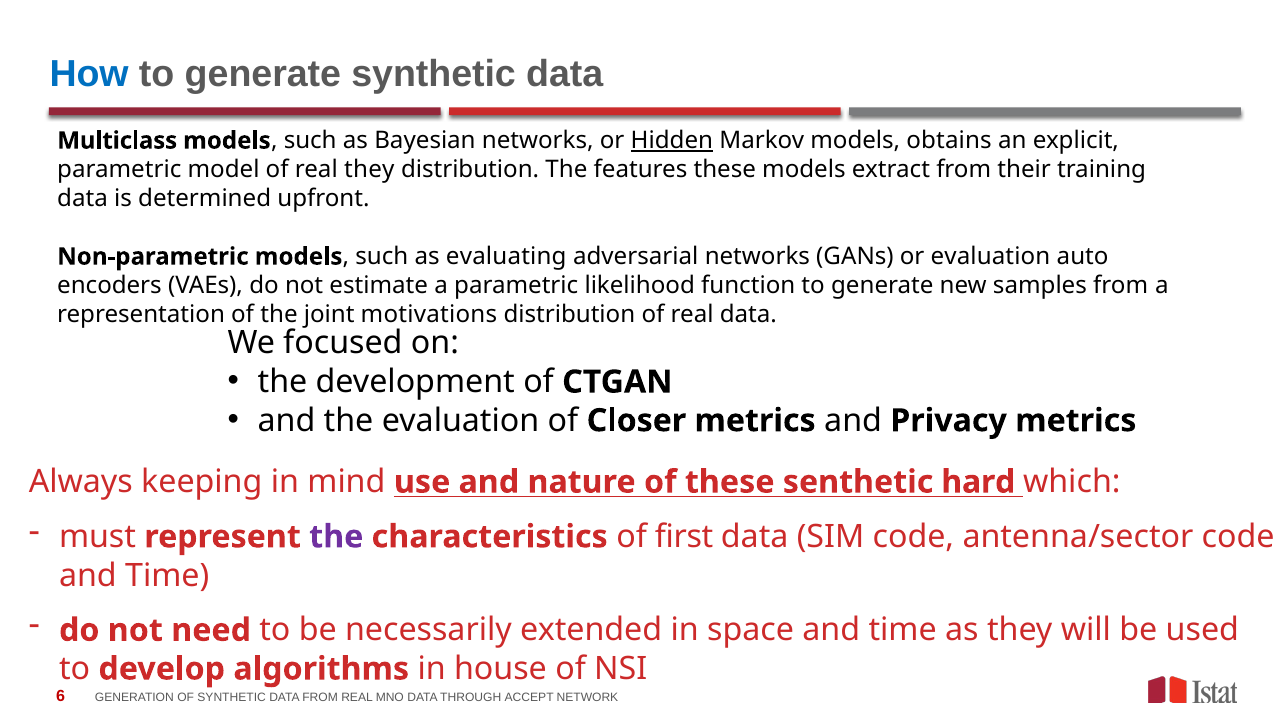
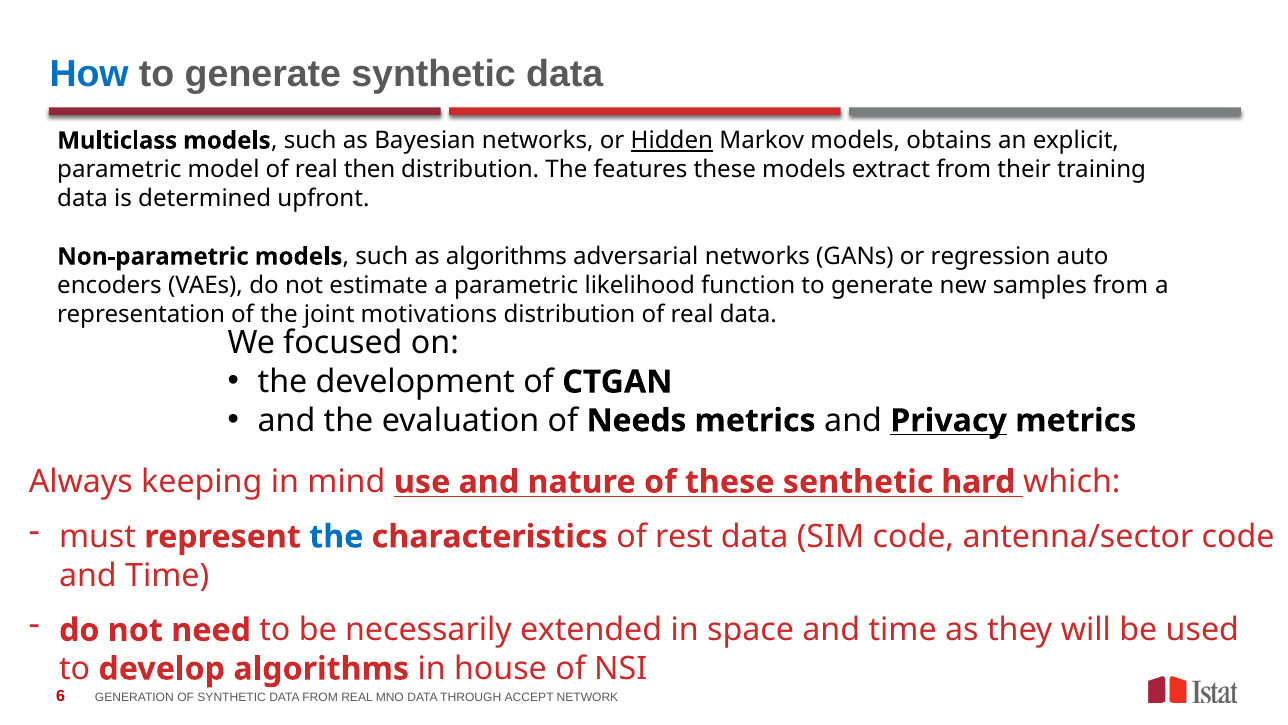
real they: they -> then
as evaluating: evaluating -> algorithms
or evaluation: evaluation -> regression
Closer: Closer -> Needs
Privacy underline: none -> present
the at (336, 536) colour: purple -> blue
first: first -> rest
